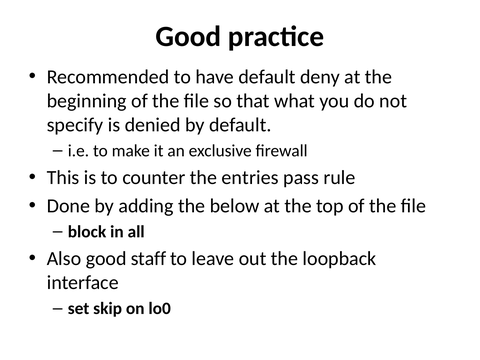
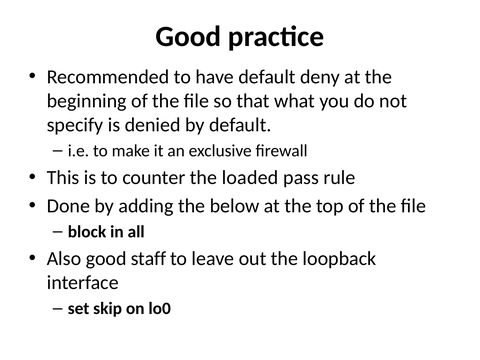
entries: entries -> loaded
